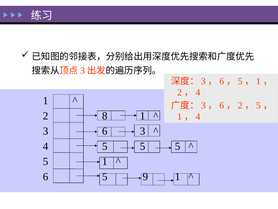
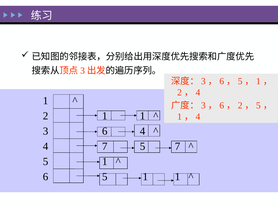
2 8: 8 -> 1
6 3: 3 -> 4
4 5: 5 -> 7
5 at (178, 146): 5 -> 7
6 5 9: 9 -> 1
